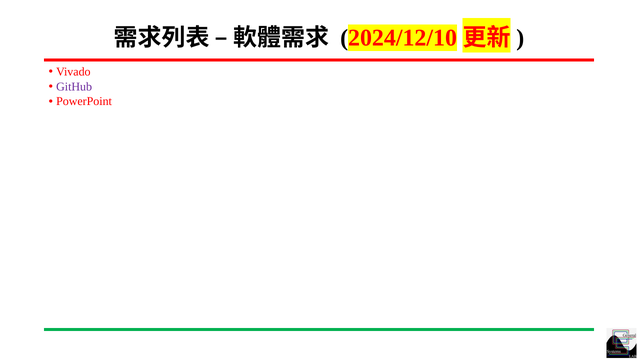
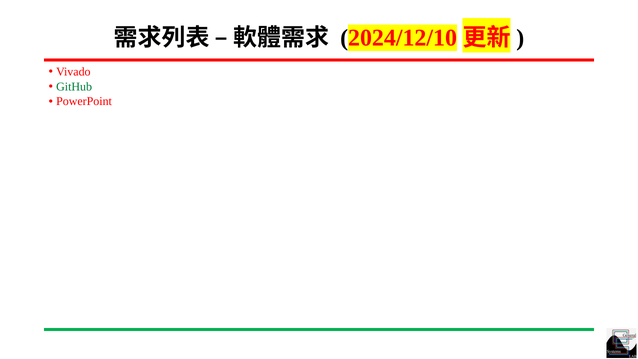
GitHub colour: purple -> green
